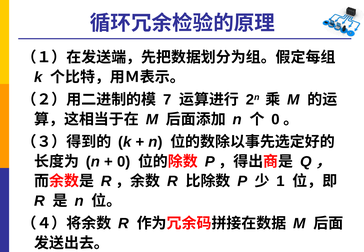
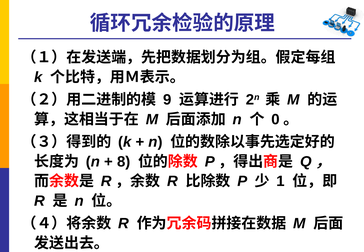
7: 7 -> 9
0 at (124, 162): 0 -> 8
